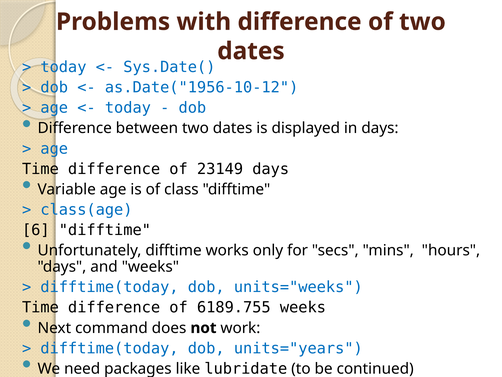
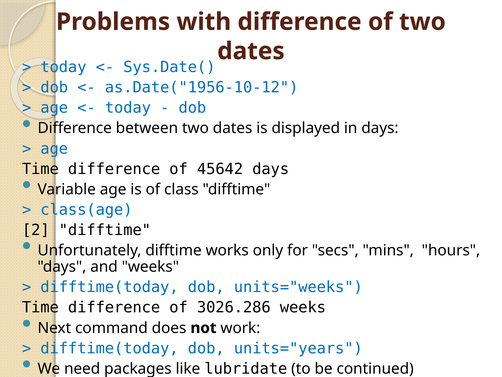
23149: 23149 -> 45642
6: 6 -> 2
6189.755: 6189.755 -> 3026.286
